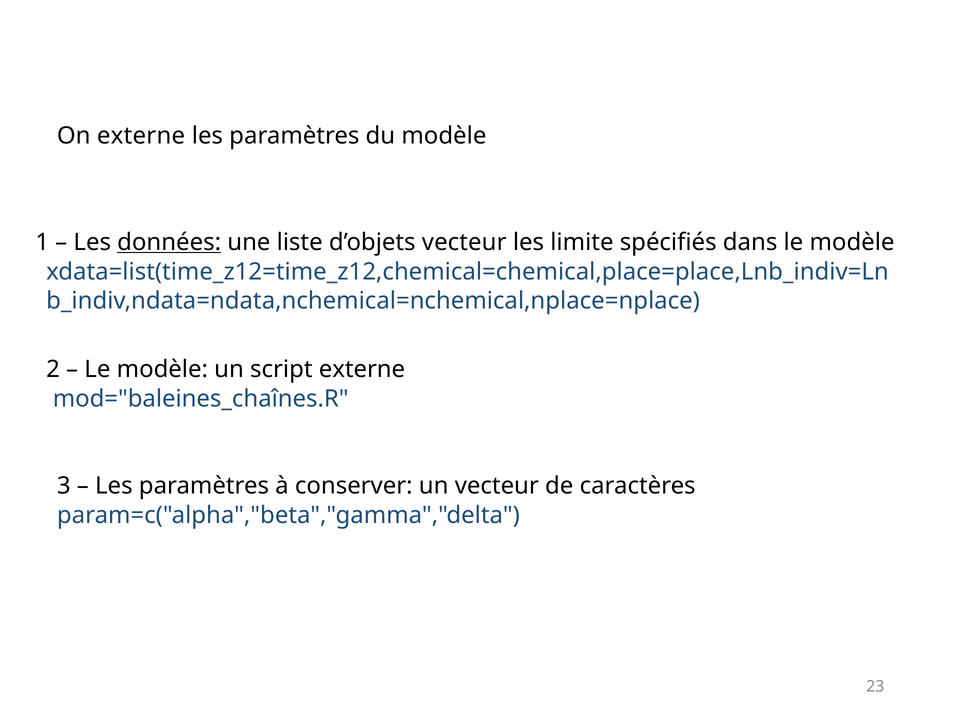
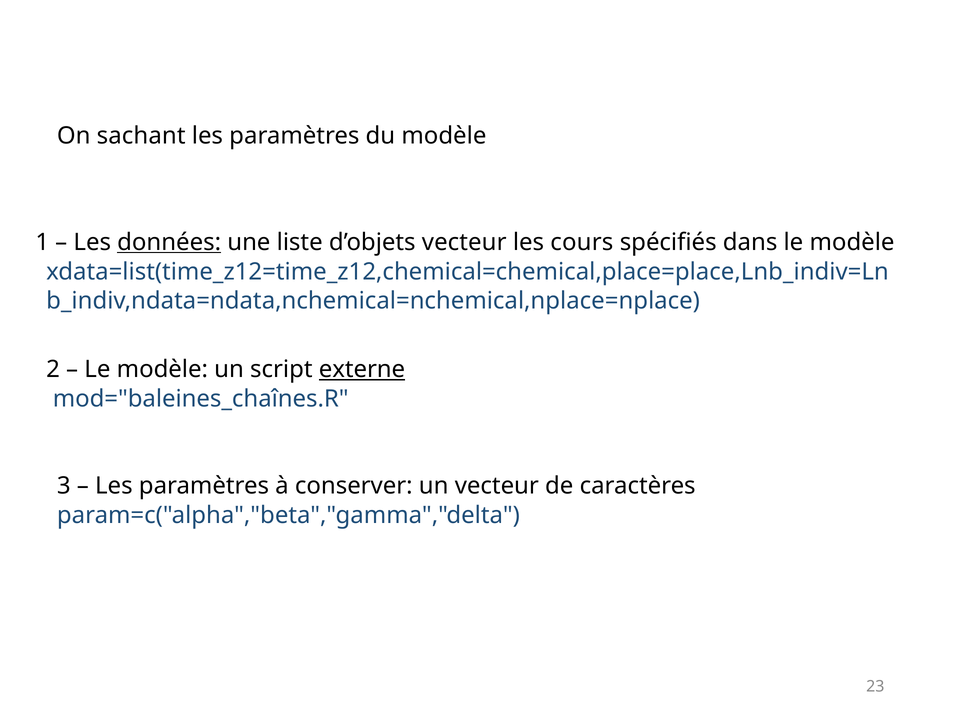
On externe: externe -> sachant
limite: limite -> cours
externe at (362, 369) underline: none -> present
